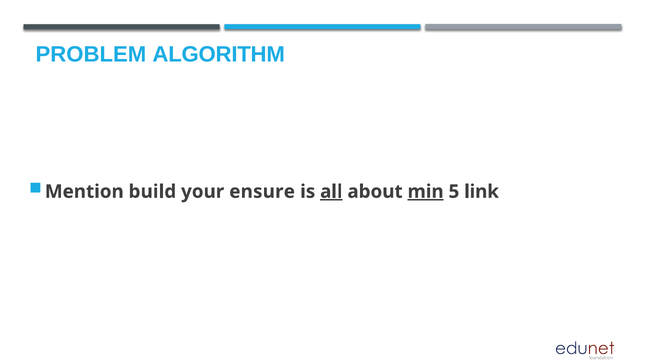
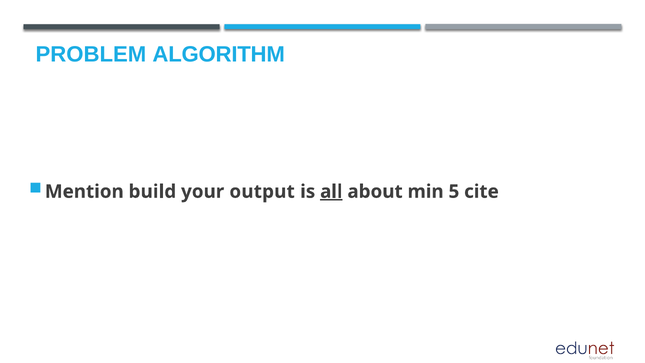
ensure: ensure -> output
min underline: present -> none
link: link -> cite
